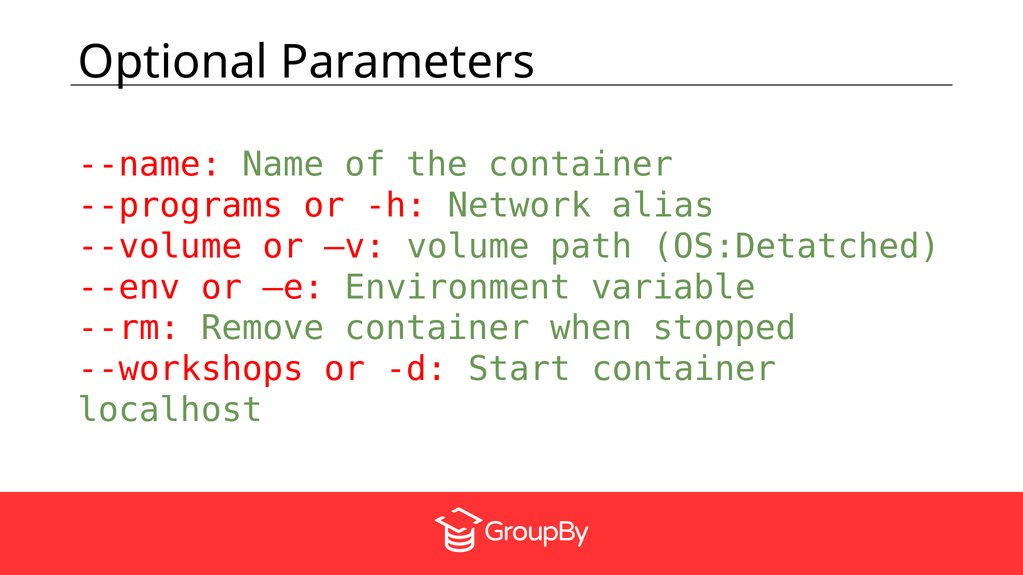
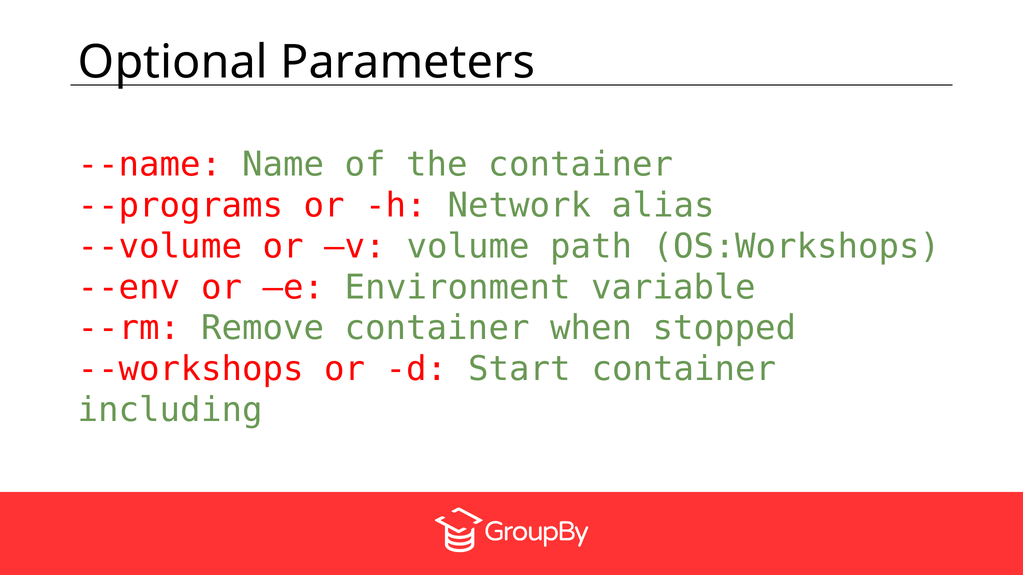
OS:Detatched: OS:Detatched -> OS:Workshops
localhost: localhost -> including
